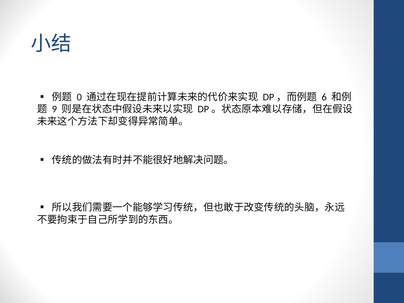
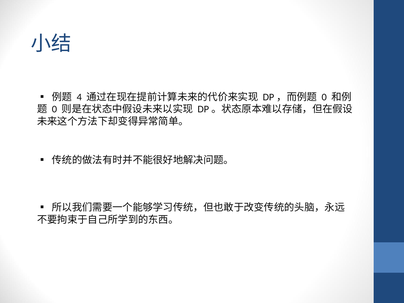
0: 0 -> 4
6 at (324, 97): 6 -> 0
9 at (54, 109): 9 -> 0
